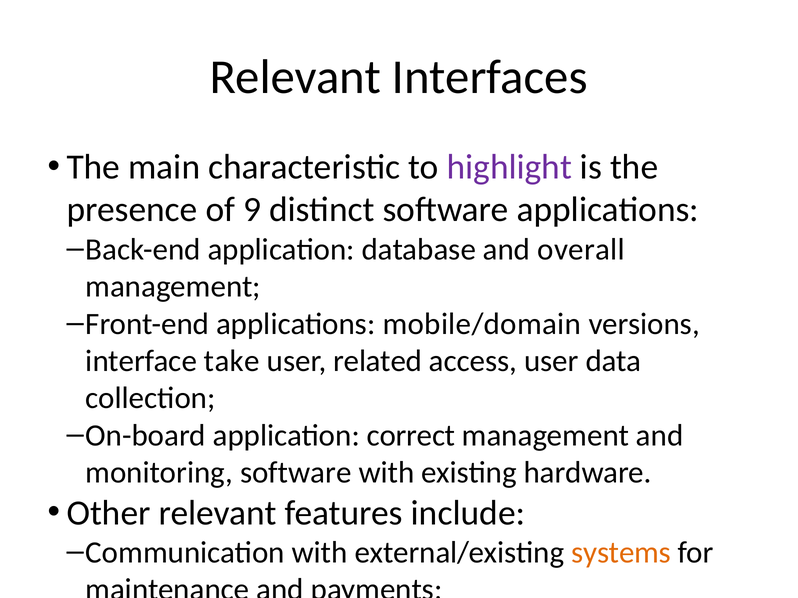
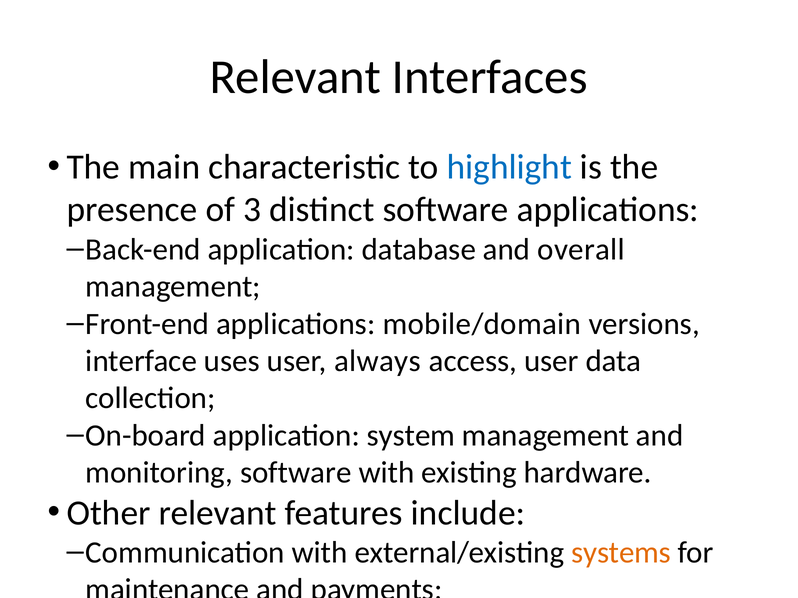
highlight colour: purple -> blue
9: 9 -> 3
take: take -> uses
related: related -> always
correct: correct -> system
